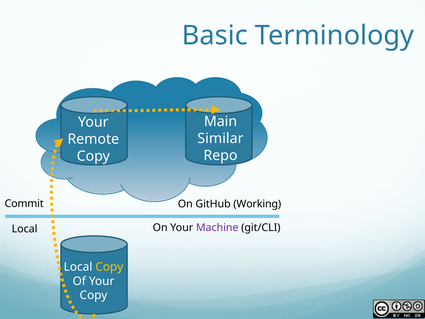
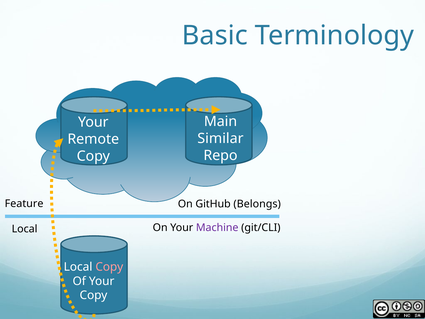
Commit: Commit -> Feature
Working: Working -> Belongs
Copy at (109, 267) colour: yellow -> pink
